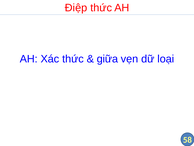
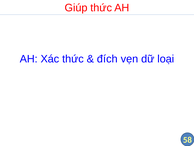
Điệp: Điệp -> Giúp
giữa: giữa -> đích
